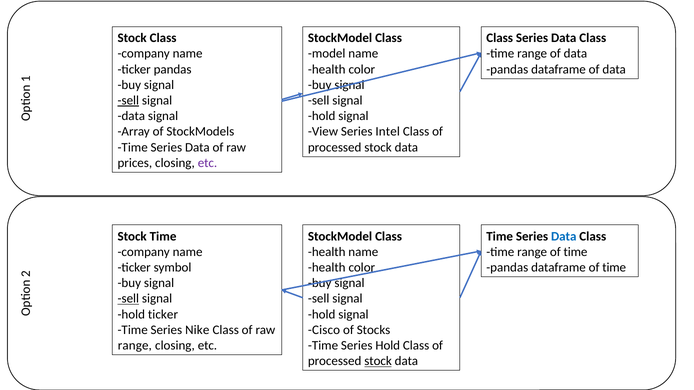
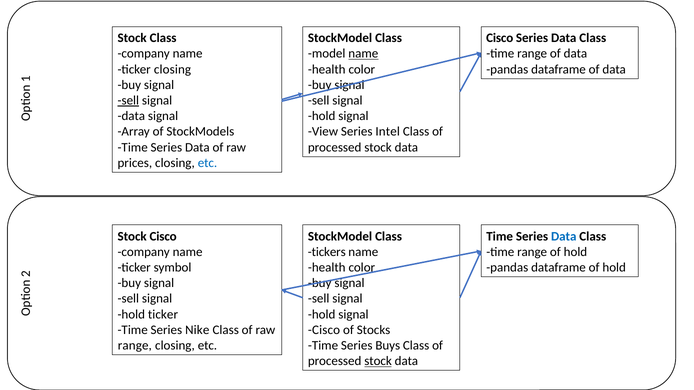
Class at (500, 38): Class -> Cisco
name at (363, 54) underline: none -> present
ticker pandas: pandas -> closing
etc at (208, 163) colour: purple -> blue
Stock Time: Time -> Cisco
health at (327, 252): health -> tickers
range of time: time -> hold
dataframe of time: time -> hold
sell at (128, 299) underline: present -> none
Series Hold: Hold -> Buys
